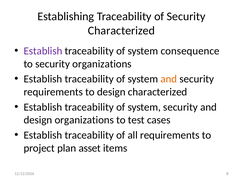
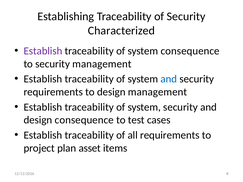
security organizations: organizations -> management
and at (169, 79) colour: orange -> blue
design characterized: characterized -> management
design organizations: organizations -> consequence
